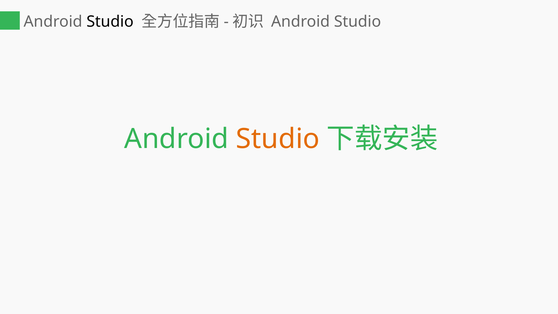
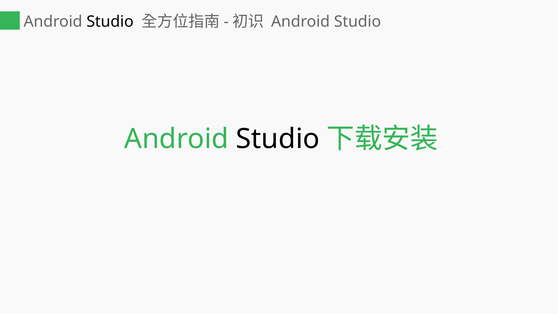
Studio at (278, 139) colour: orange -> black
